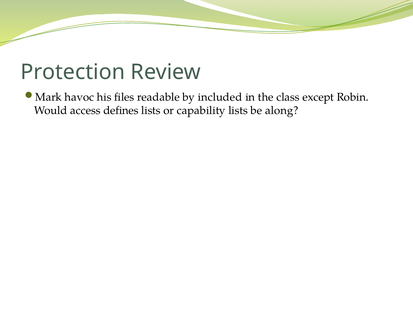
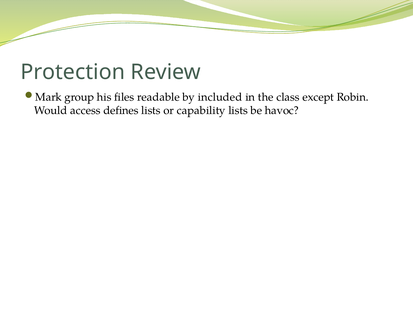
havoc: havoc -> group
along: along -> havoc
